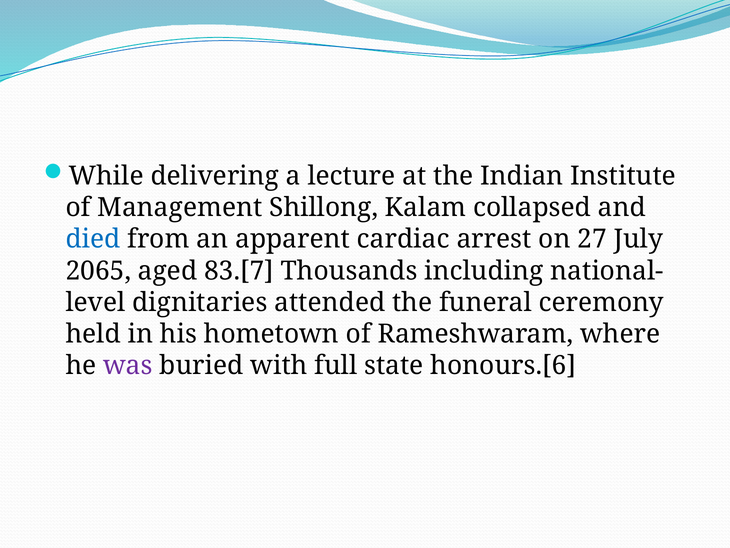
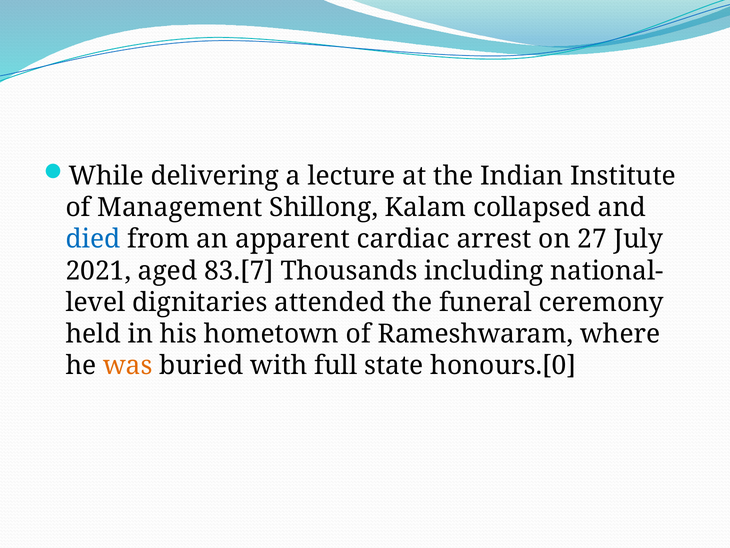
2065: 2065 -> 2021
was colour: purple -> orange
honours.[6: honours.[6 -> honours.[0
